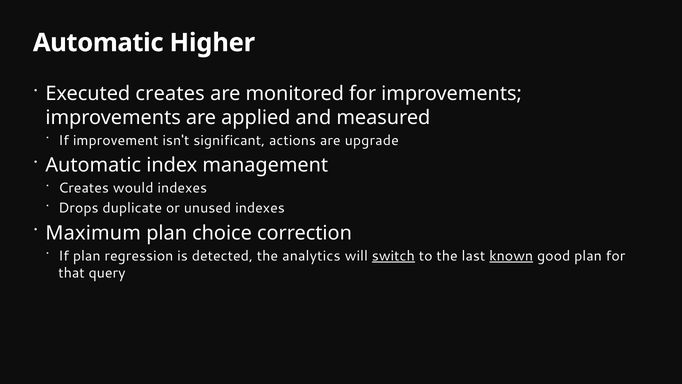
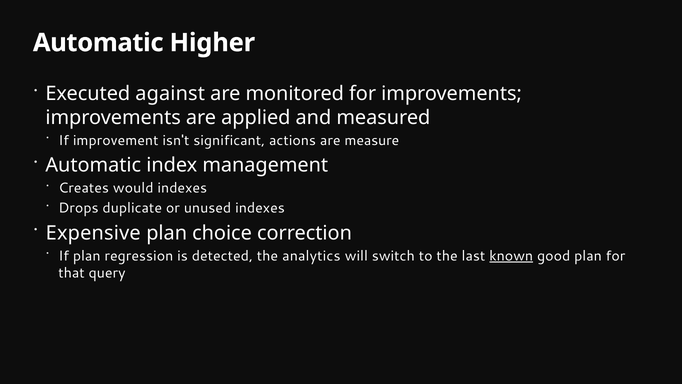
Executed creates: creates -> against
upgrade: upgrade -> measure
Maximum: Maximum -> Expensive
switch underline: present -> none
